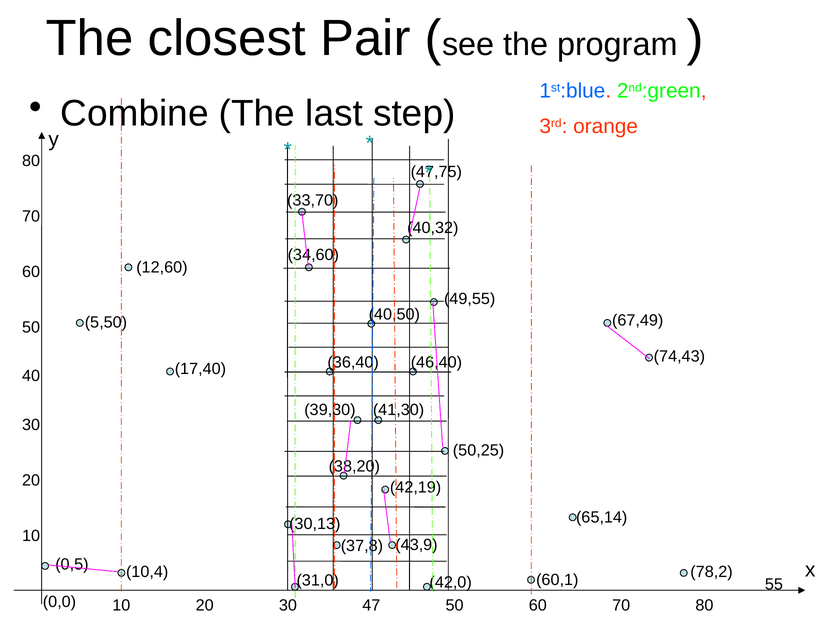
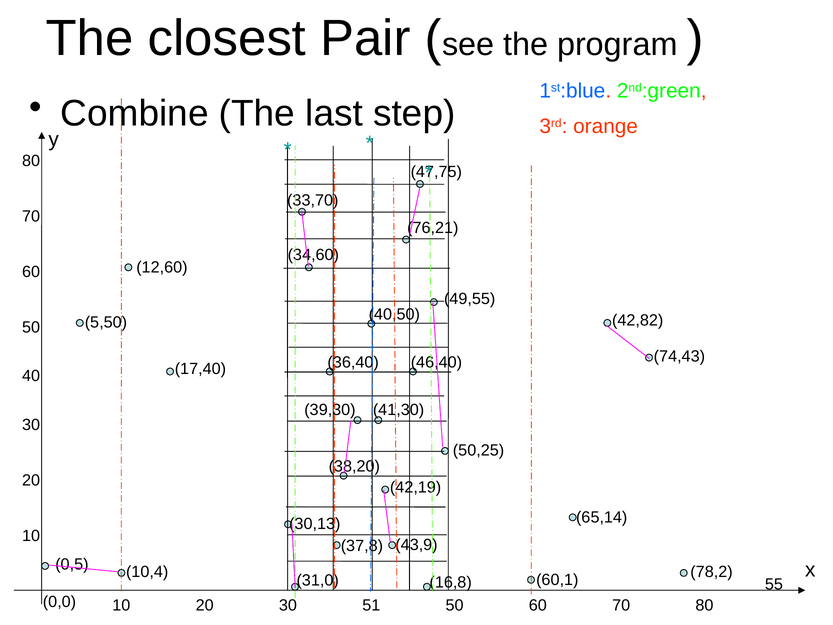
40,32: 40,32 -> 76,21
67,49: 67,49 -> 42,82
42,0: 42,0 -> 16,8
47: 47 -> 51
